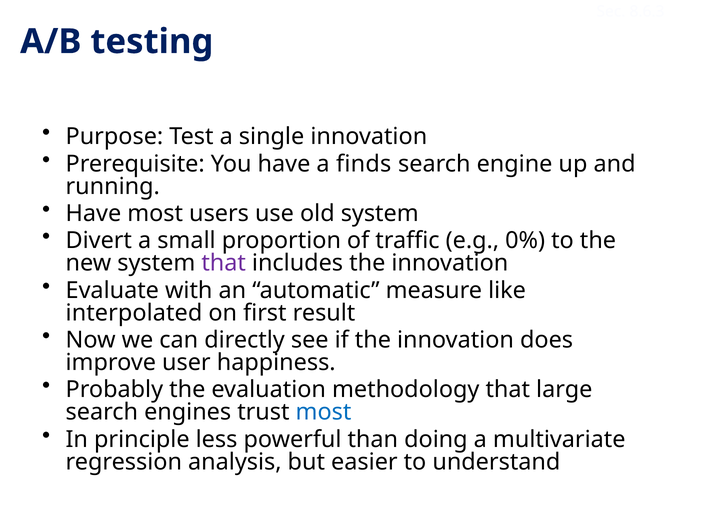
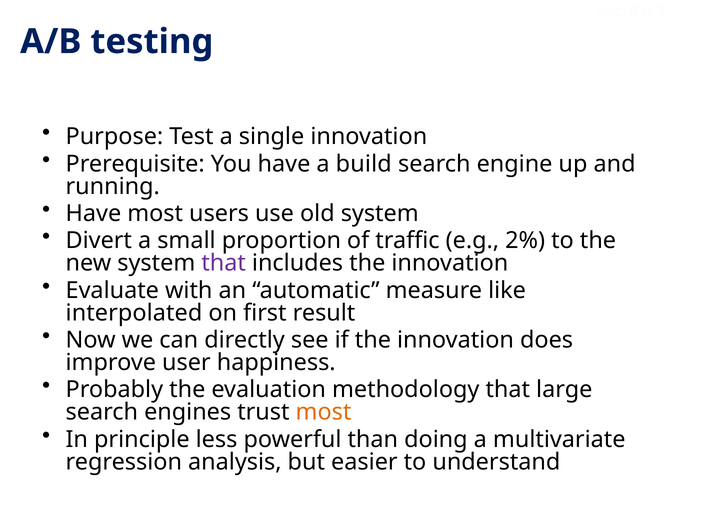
finds: finds -> build
0%: 0% -> 2%
most at (324, 412) colour: blue -> orange
